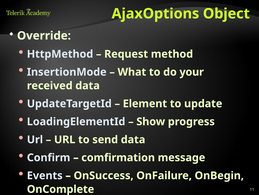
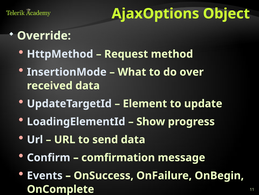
your: your -> over
